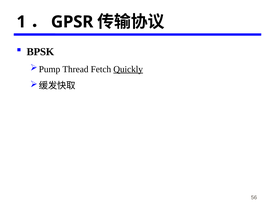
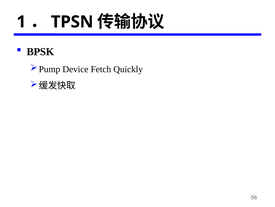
GPSR: GPSR -> TPSN
Thread: Thread -> Device
Quickly underline: present -> none
